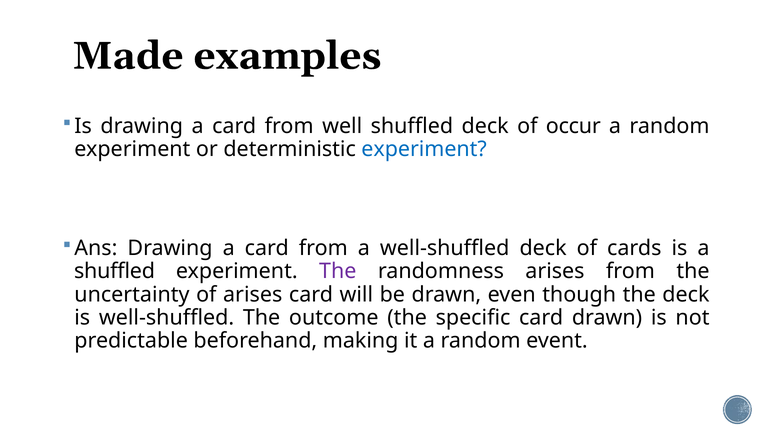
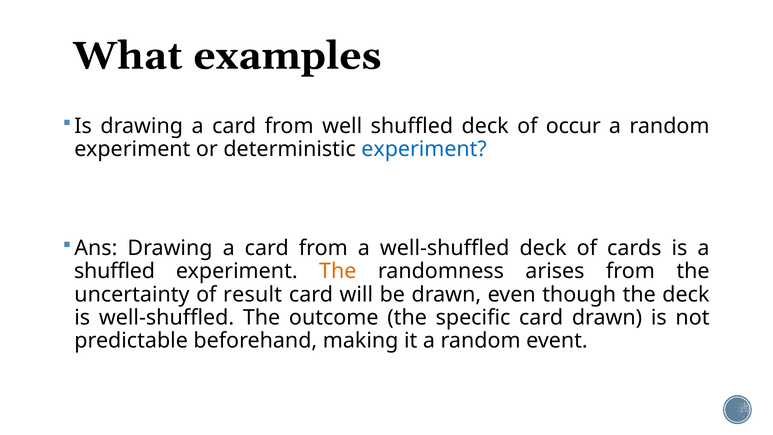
Made: Made -> What
The at (338, 271) colour: purple -> orange
of arises: arises -> result
